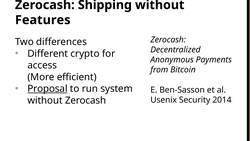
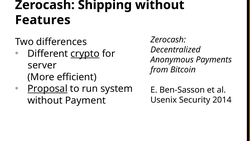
crypto underline: none -> present
access: access -> server
without Zerocash: Zerocash -> Payment
